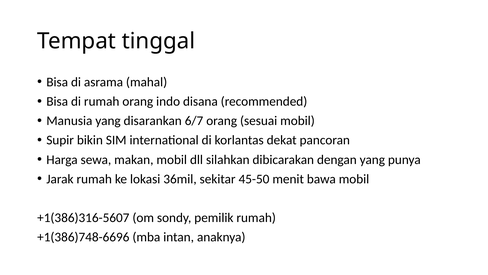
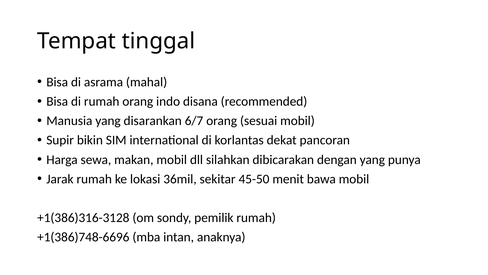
+1(386)316-5607: +1(386)316-5607 -> +1(386)316-3128
